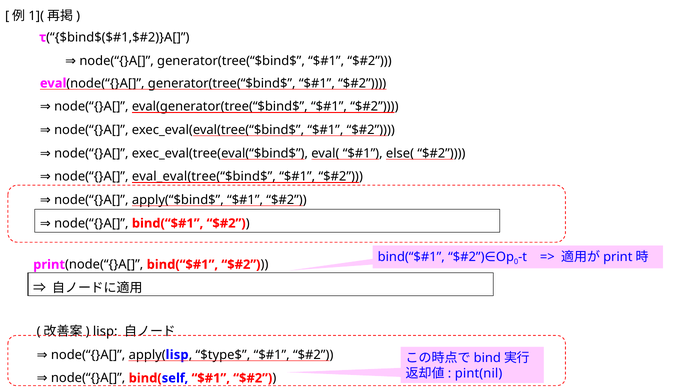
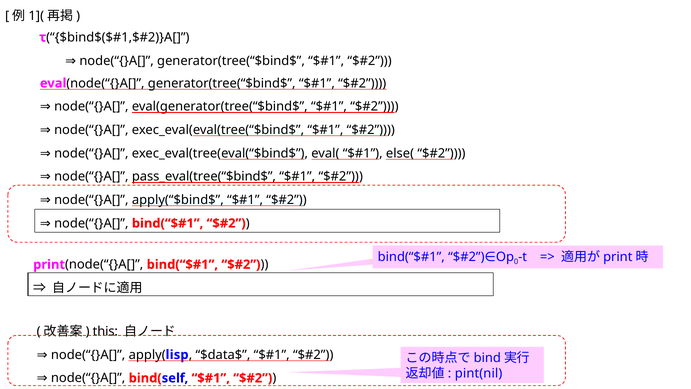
eval_eval(tree(“$bind$: eval_eval(tree(“$bind$ -> pass_eval(tree(“$bind$
lisp at (105, 331): lisp -> this
$type$: $type$ -> $data$
